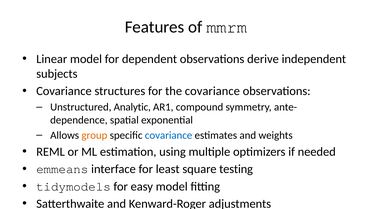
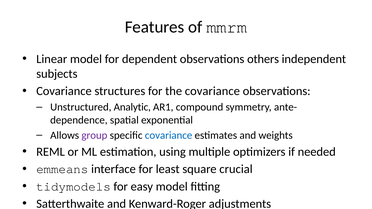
derive: derive -> others
group colour: orange -> purple
testing: testing -> crucial
